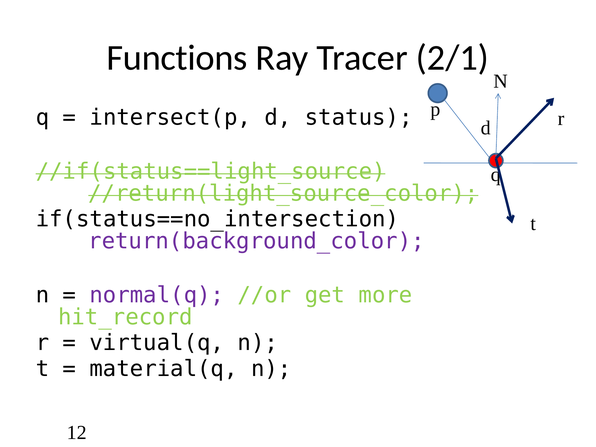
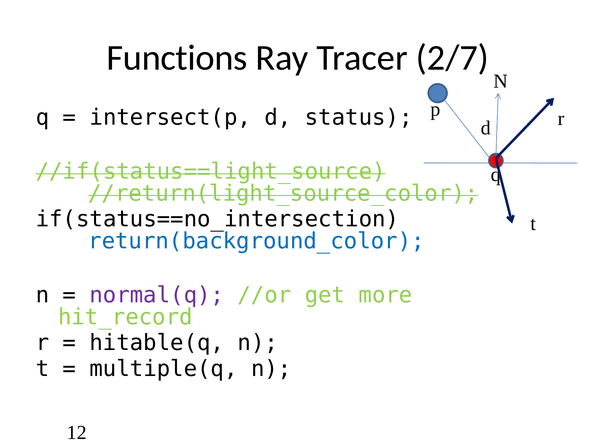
2/1: 2/1 -> 2/7
return(background_color colour: purple -> blue
virtual(q: virtual(q -> hitable(q
material(q: material(q -> multiple(q
